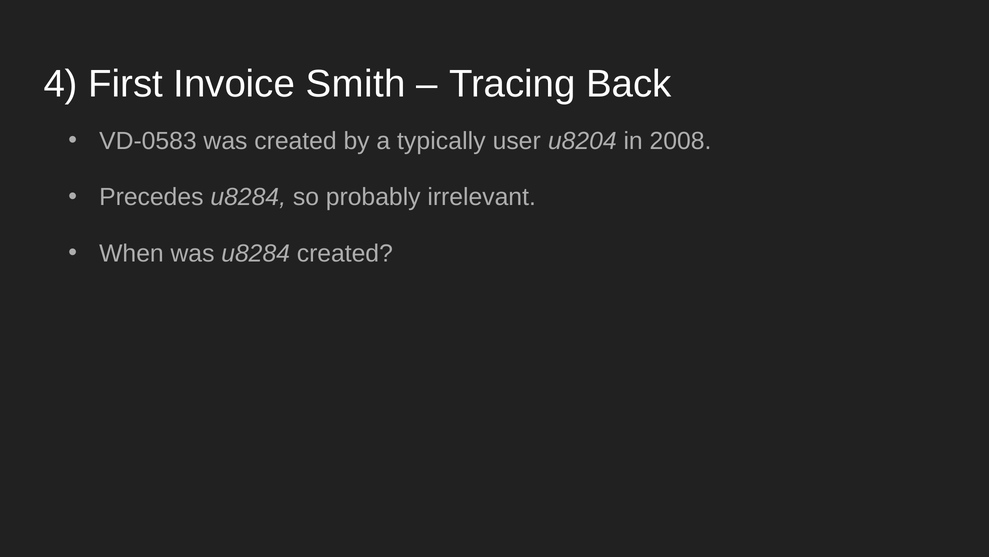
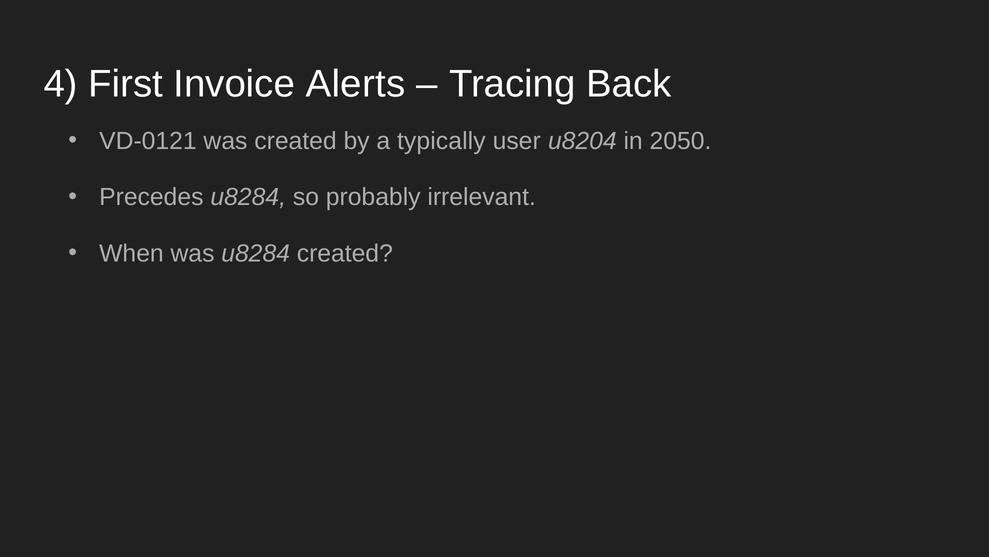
Smith: Smith -> Alerts
VD-0583: VD-0583 -> VD-0121
2008: 2008 -> 2050
